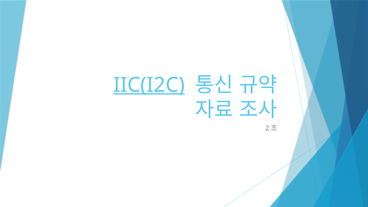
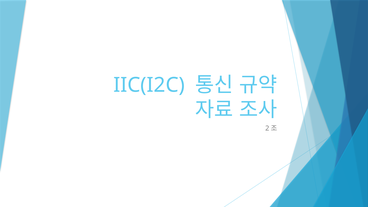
IIC(I2C underline: present -> none
